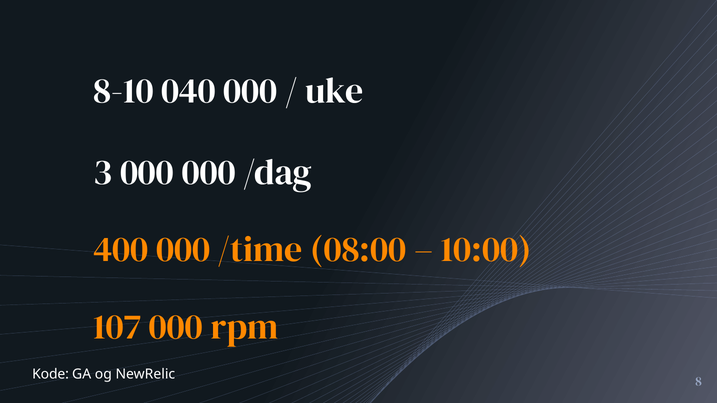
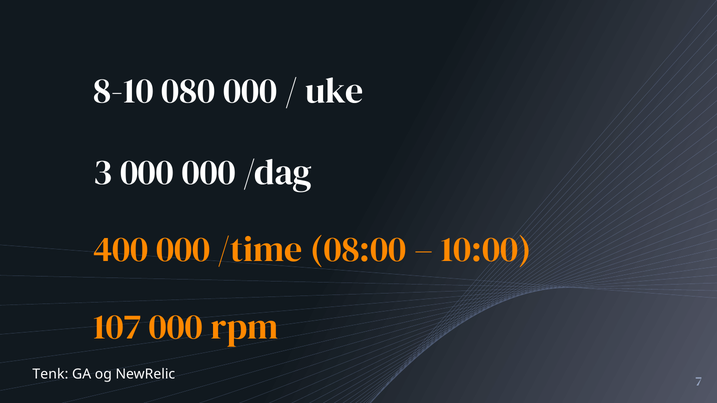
040: 040 -> 080
Kode: Kode -> Tenk
8: 8 -> 7
